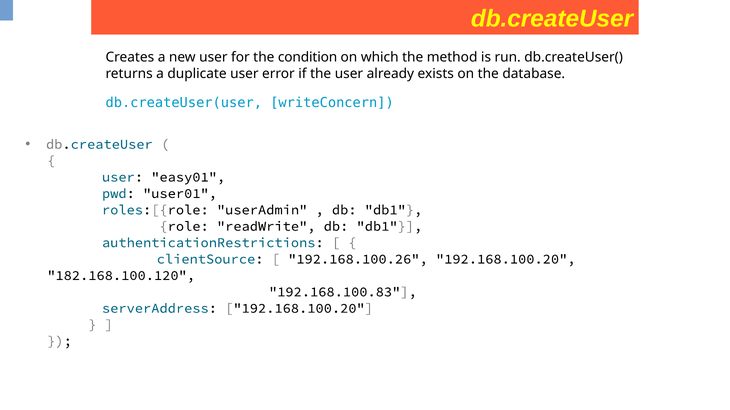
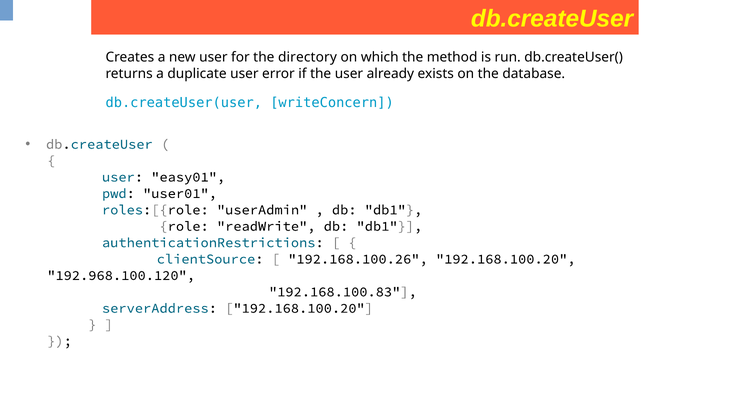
condition: condition -> directory
182.168.100.120: 182.168.100.120 -> 192.968.100.120
